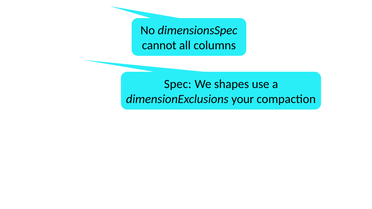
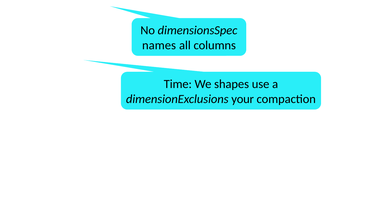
cannot: cannot -> names
Spec: Spec -> Time
